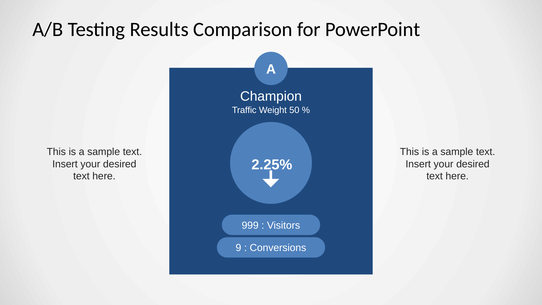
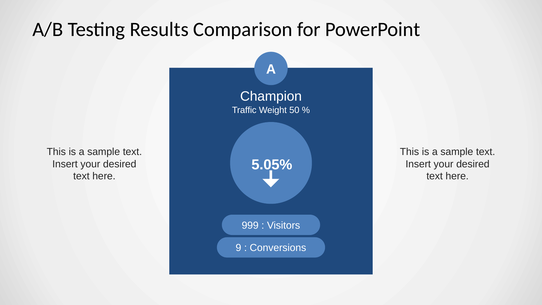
2.25%: 2.25% -> 5.05%
